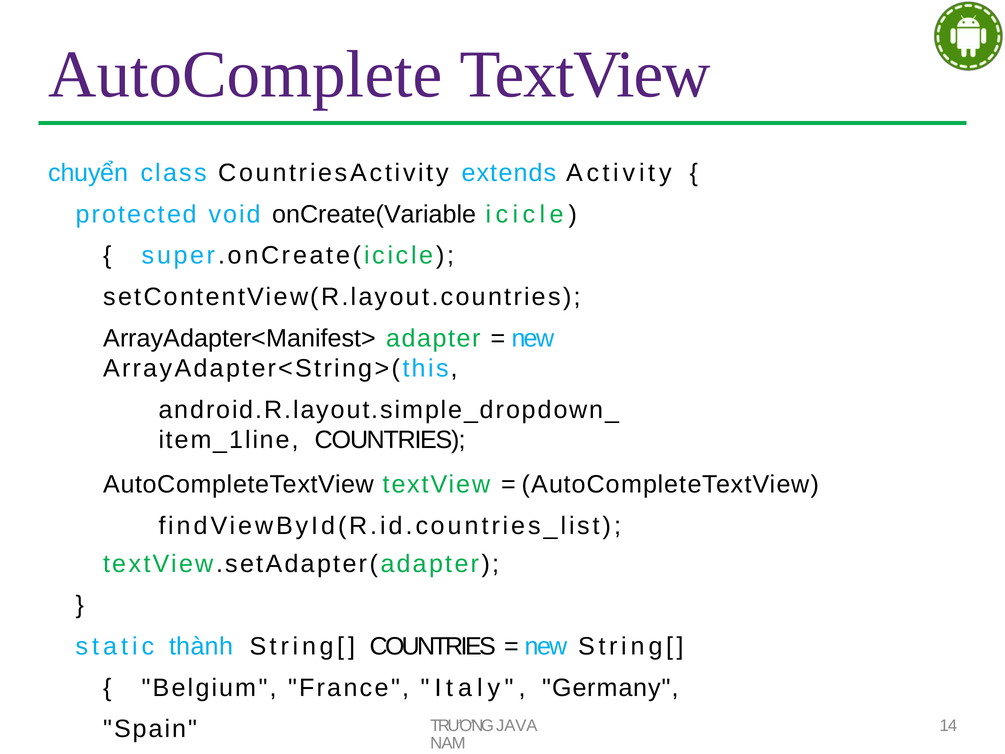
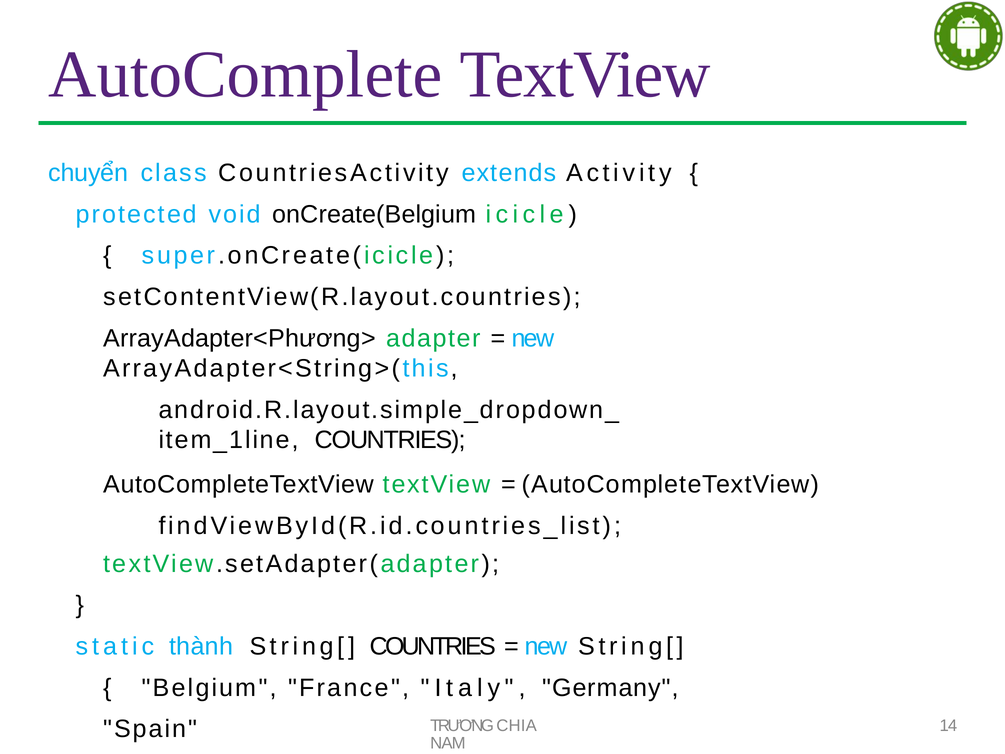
onCreate(Variable: onCreate(Variable -> onCreate(Belgium
ArrayAdapter<Manifest>: ArrayAdapter<Manifest> -> ArrayAdapter<Phương>
JAVA: JAVA -> CHIA
